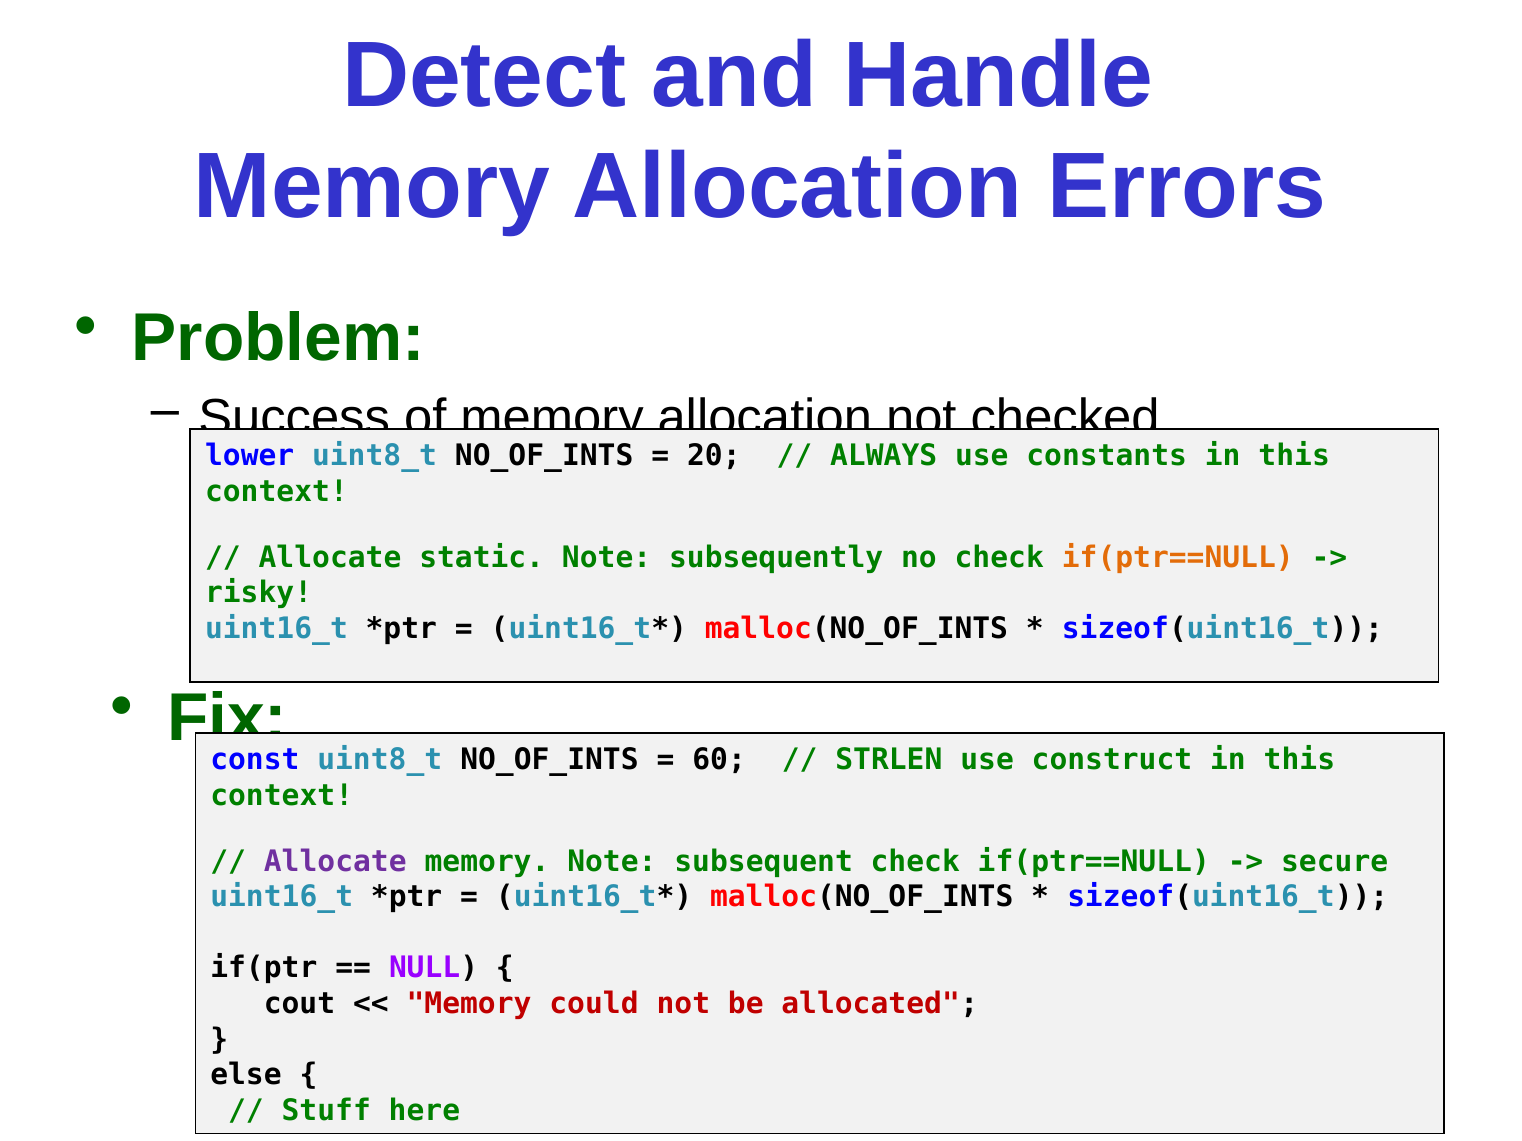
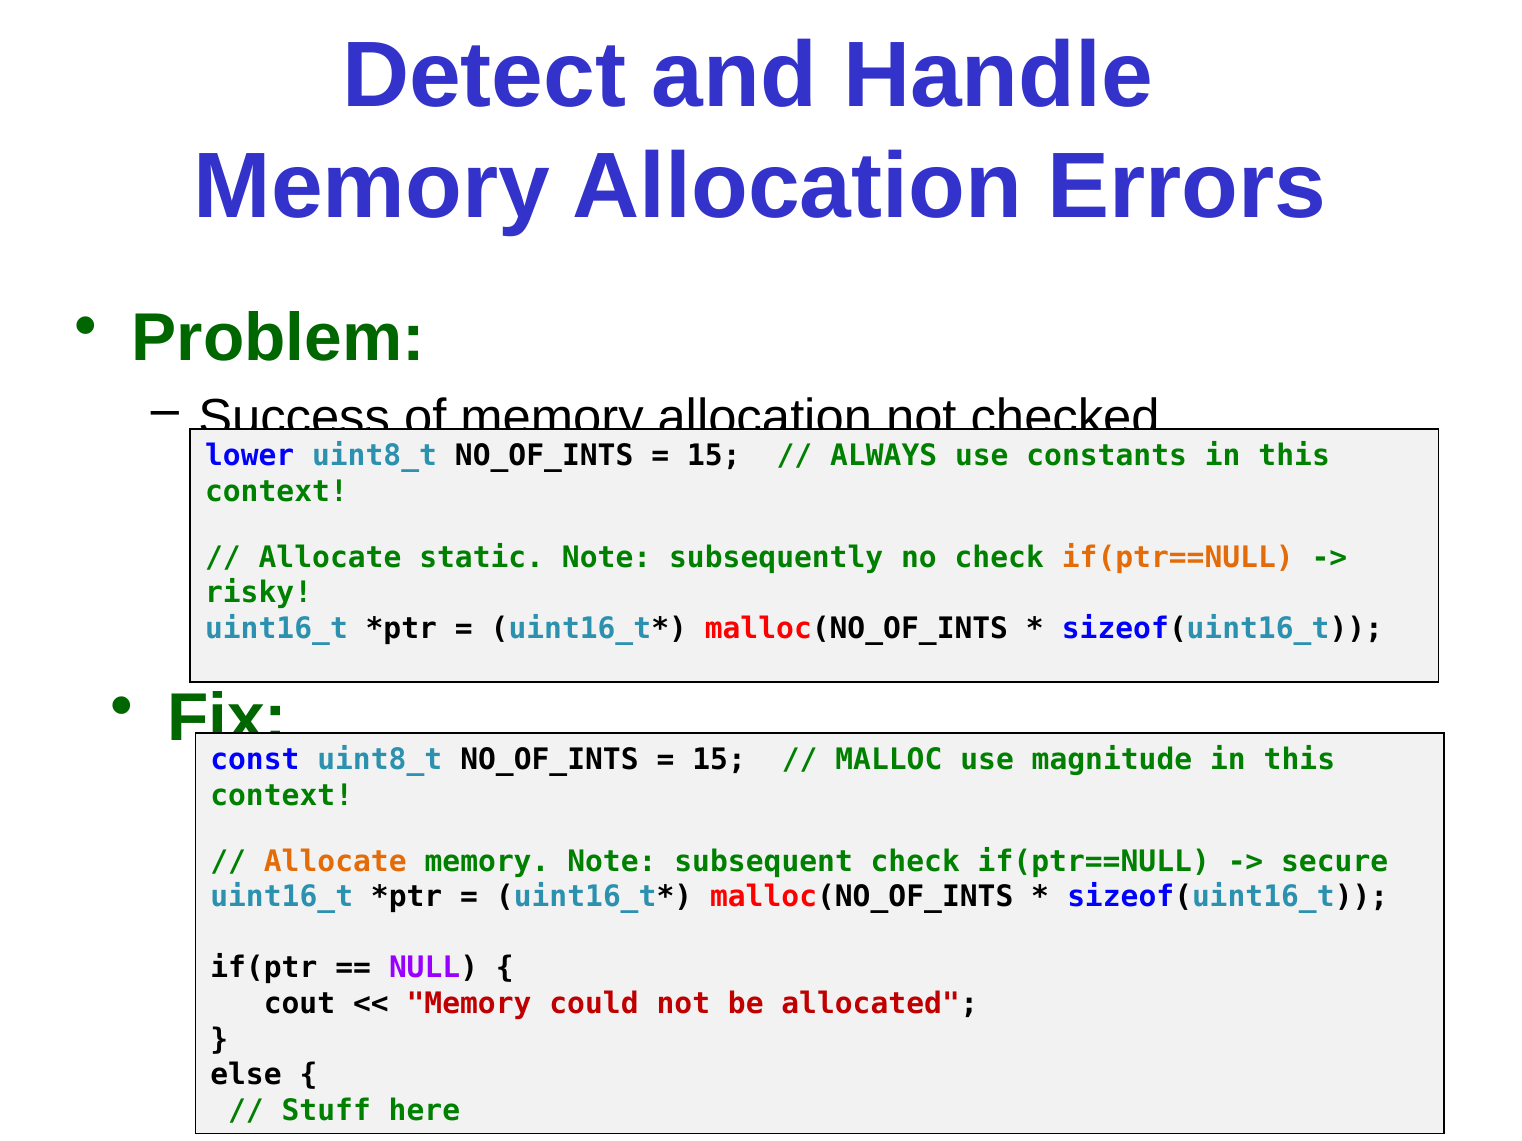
20 at (714, 456): 20 -> 15
60 at (719, 761): 60 -> 15
STRLEN: STRLEN -> MALLOC
construct: construct -> magnitude
Allocate at (335, 862) colour: purple -> orange
